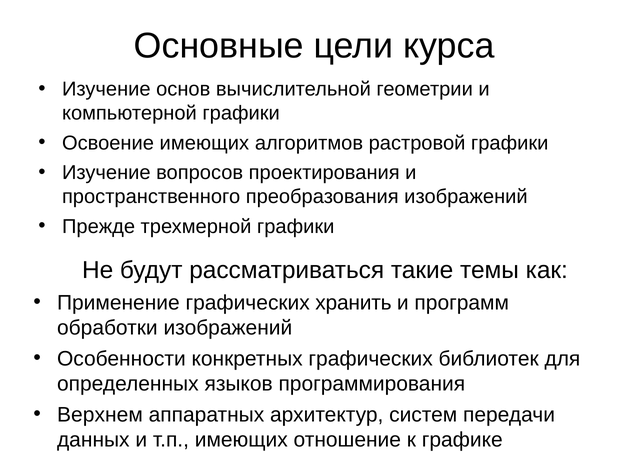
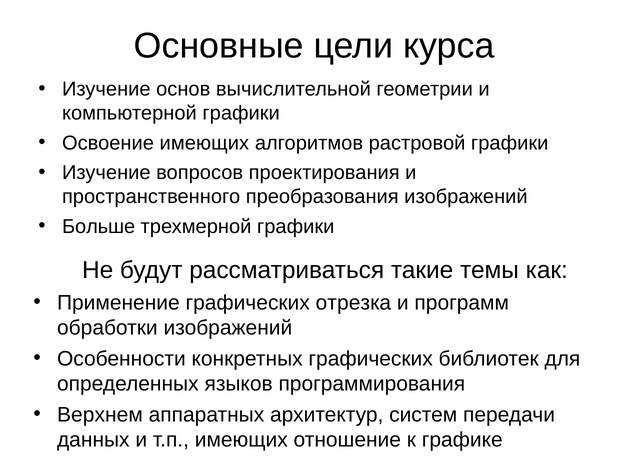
Прежде: Прежде -> Больше
хранить: хранить -> отрезка
